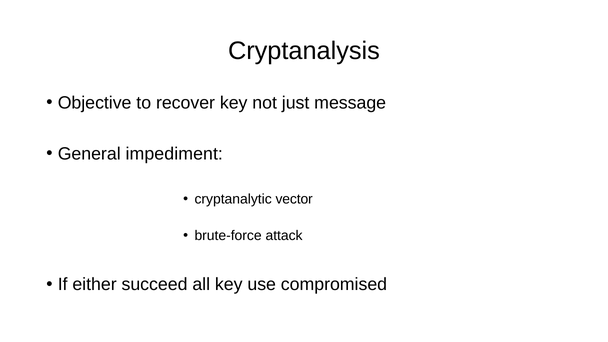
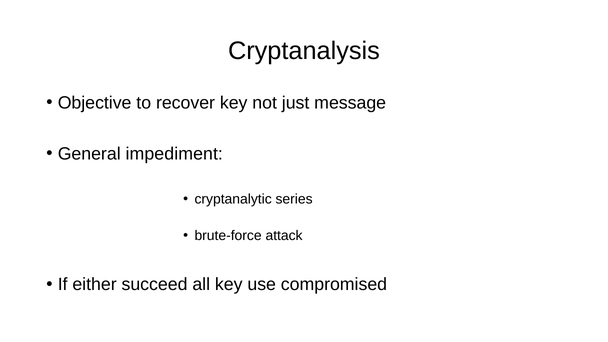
vector: vector -> series
